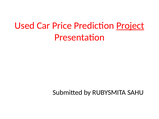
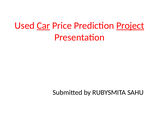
Car underline: none -> present
